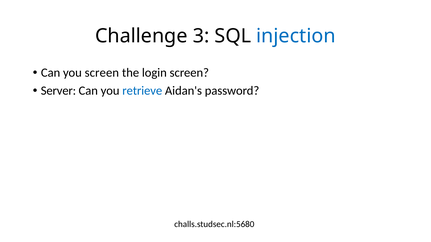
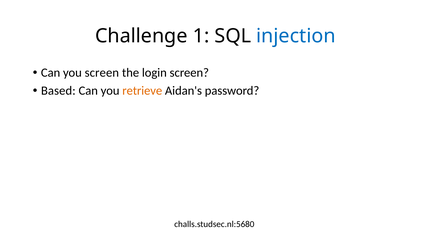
3: 3 -> 1
Server: Server -> Based
retrieve colour: blue -> orange
